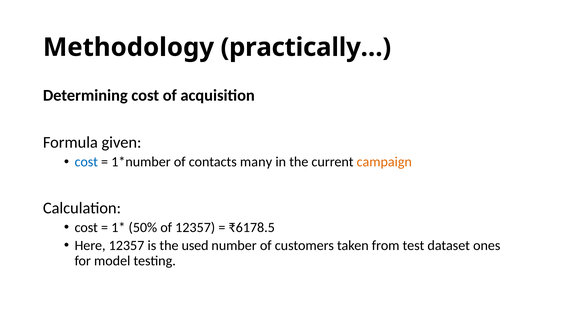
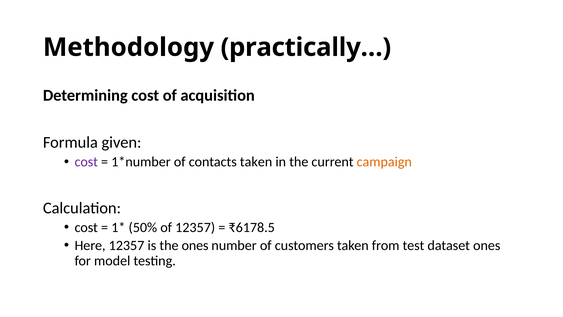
cost at (86, 162) colour: blue -> purple
contacts many: many -> taken
the used: used -> ones
